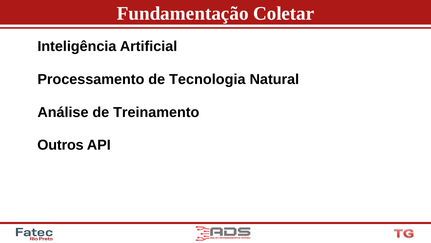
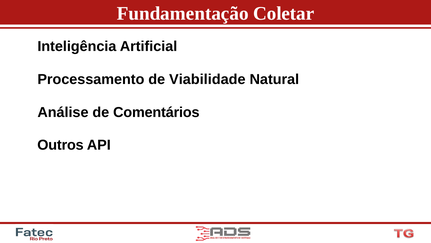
Tecnologia: Tecnologia -> Viabilidade
Treinamento: Treinamento -> Comentários
